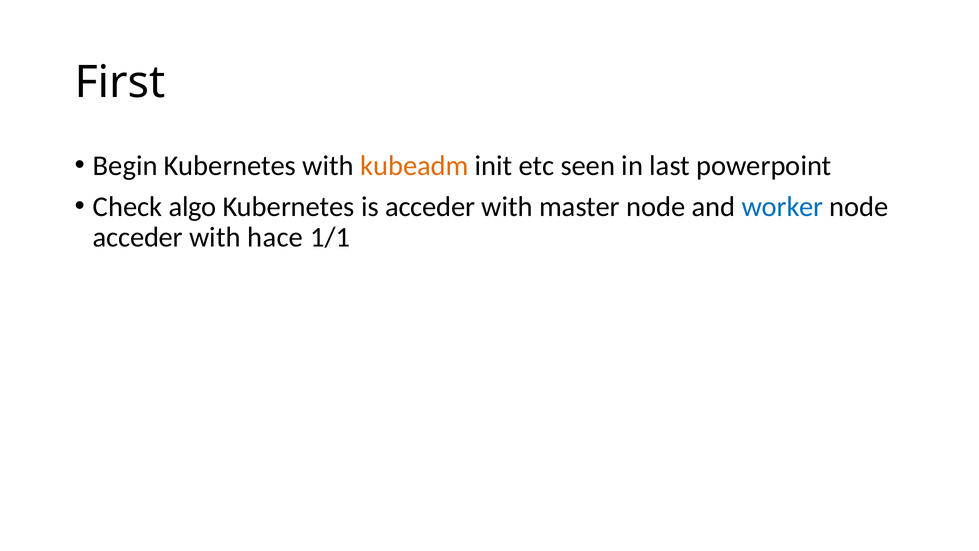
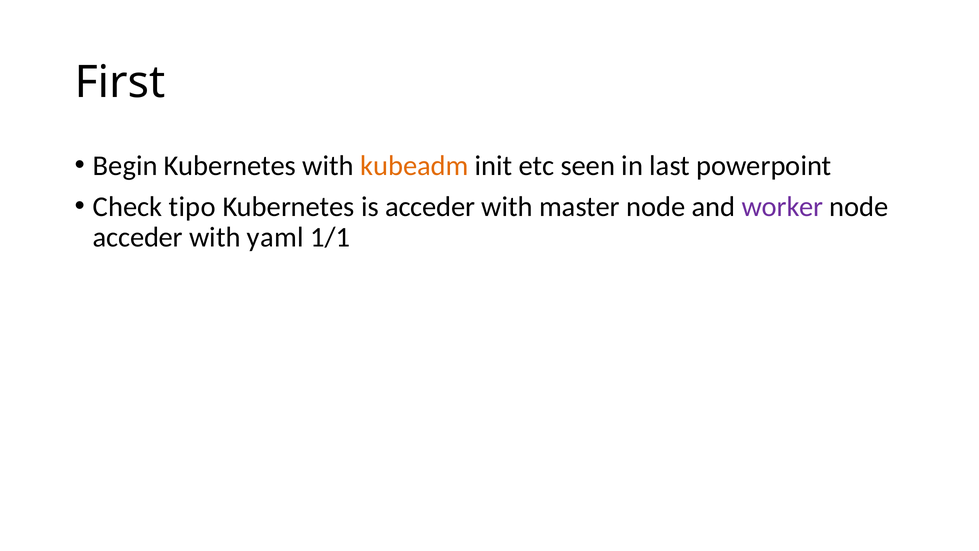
algo: algo -> tipo
worker colour: blue -> purple
hace: hace -> yaml
